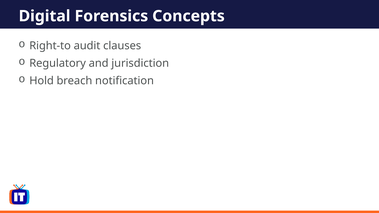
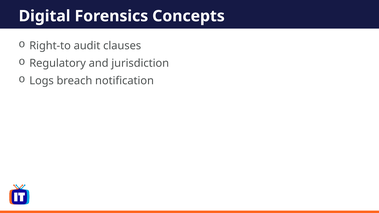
Hold: Hold -> Logs
